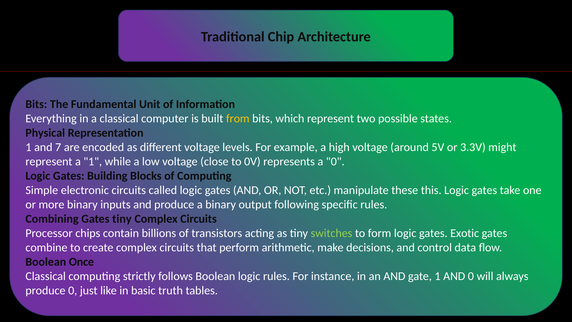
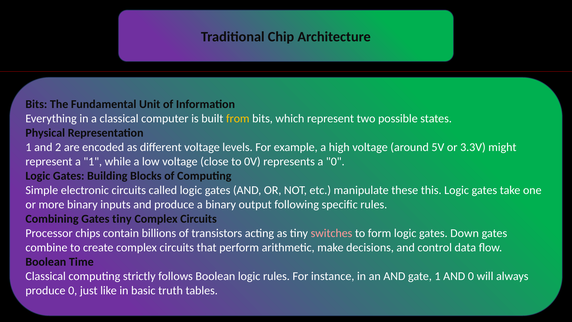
7: 7 -> 2
switches colour: light green -> pink
Exotic: Exotic -> Down
Once: Once -> Time
